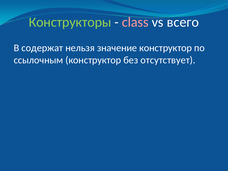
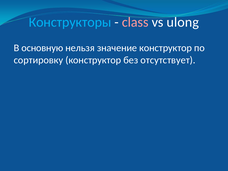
Конструкторы colour: light green -> light blue
всего: всего -> ulong
содержат: содержат -> основную
ссылочным: ссылочным -> сортировку
